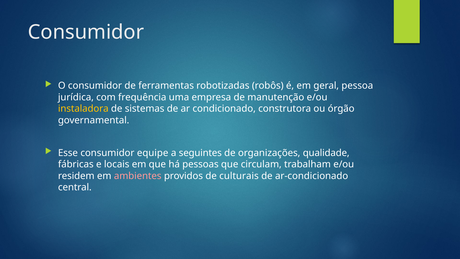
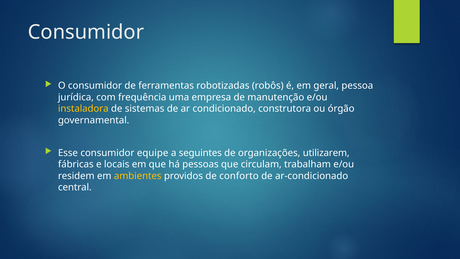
qualidade: qualidade -> utilizarem
ambientes colour: pink -> yellow
culturais: culturais -> conforto
